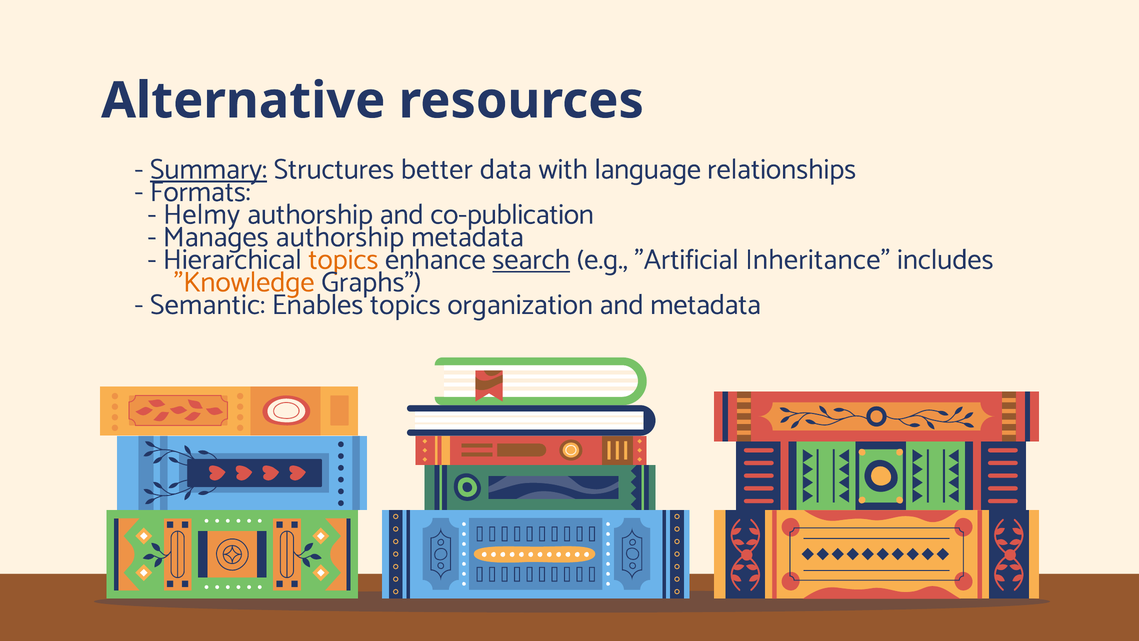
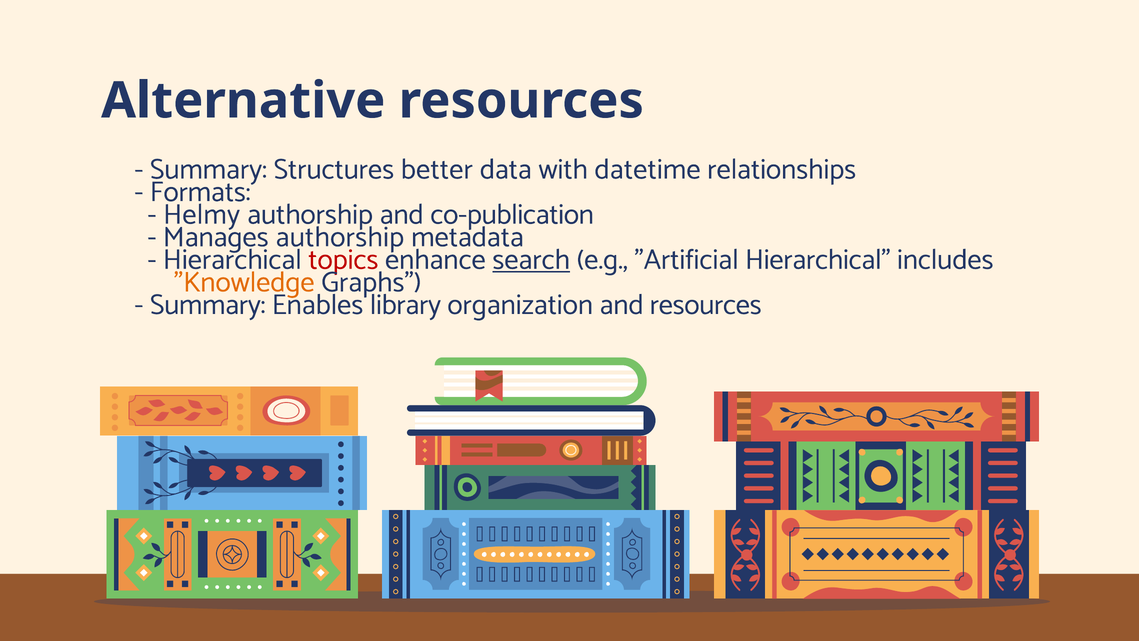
Summary at (208, 169) underline: present -> none
language: language -> datetime
topics at (343, 259) colour: orange -> red
Artificial Inheritance: Inheritance -> Hierarchical
Semantic at (207, 304): Semantic -> Summary
Enables topics: topics -> library
and metadata: metadata -> resources
